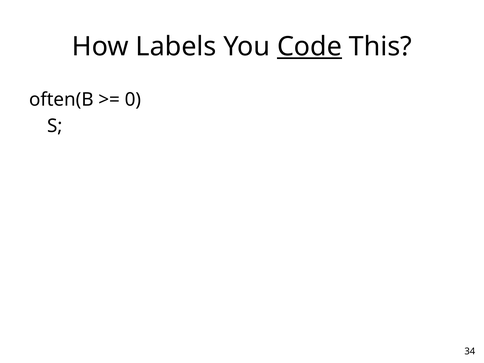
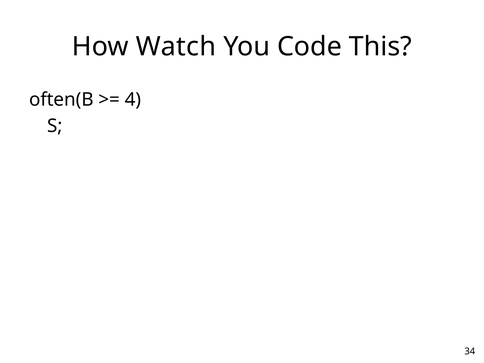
Labels: Labels -> Watch
Code underline: present -> none
0: 0 -> 4
